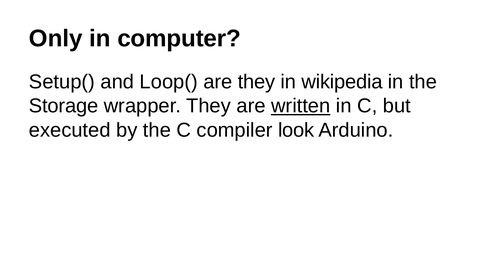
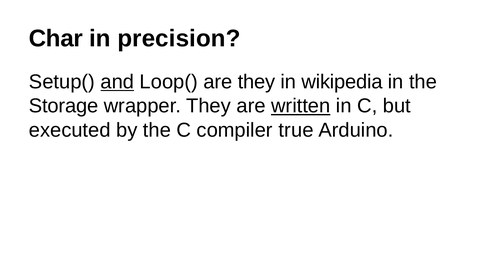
Only: Only -> Char
computer: computer -> precision
and underline: none -> present
look: look -> true
